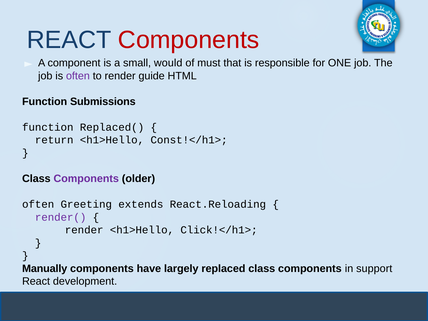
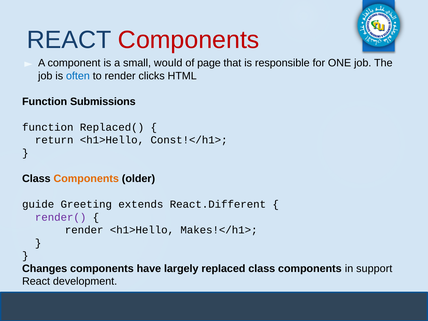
must: must -> page
often at (78, 76) colour: purple -> blue
guide: guide -> clicks
Components at (86, 179) colour: purple -> orange
often at (38, 204): often -> guide
React.Reloading: React.Reloading -> React.Different
Click!</h1>: Click!</h1> -> Makes!</h1>
Manually: Manually -> Changes
